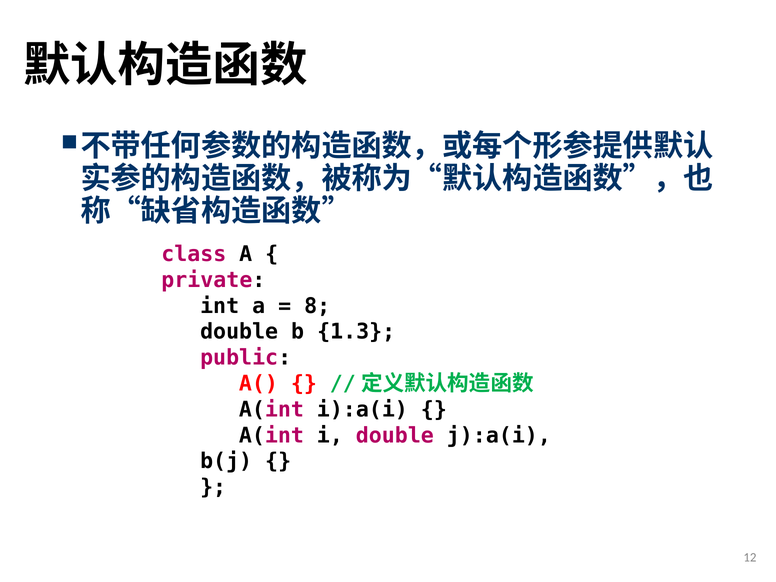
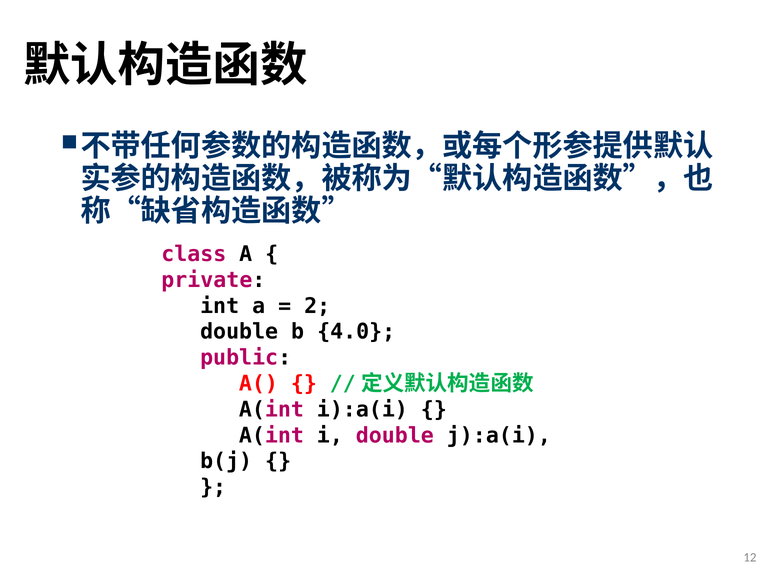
8: 8 -> 2
1.3: 1.3 -> 4.0
